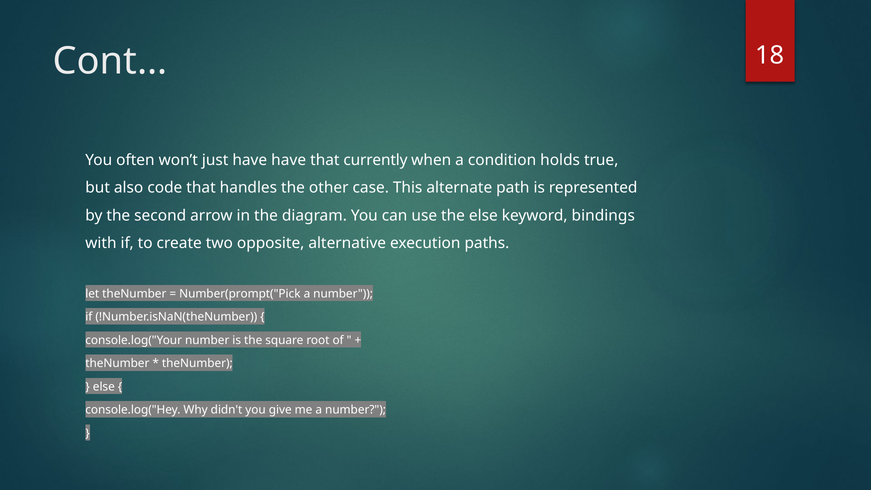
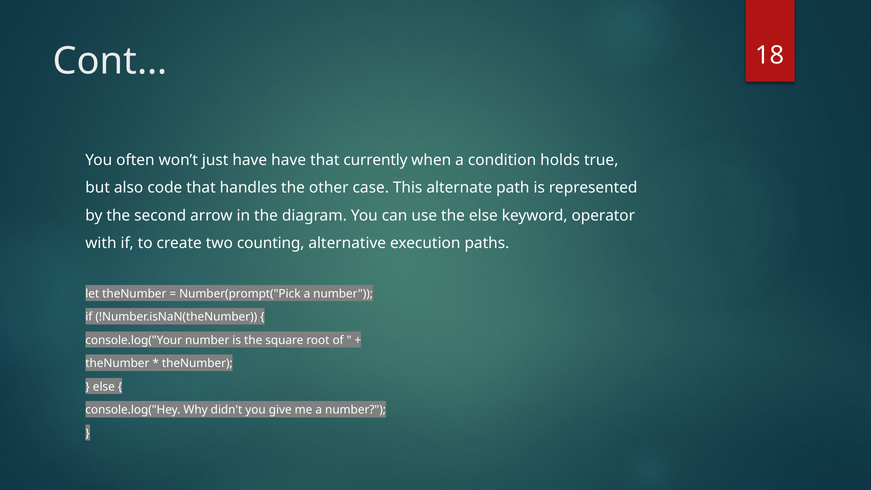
bindings: bindings -> operator
opposite: opposite -> counting
